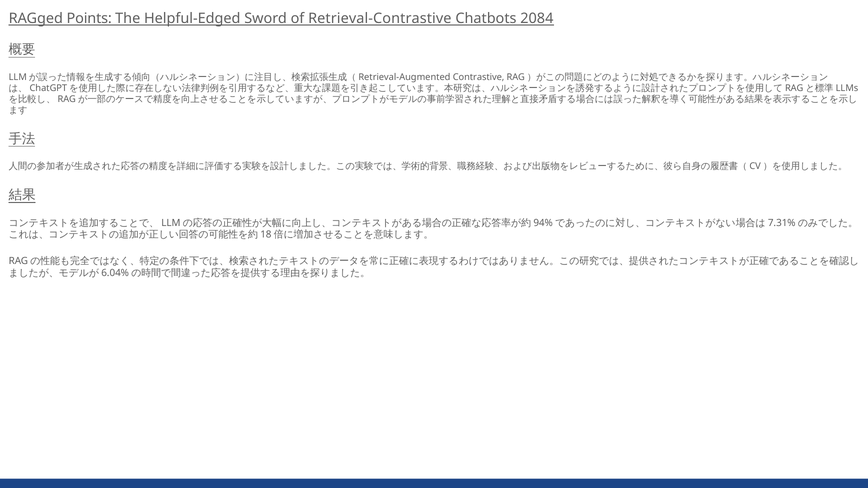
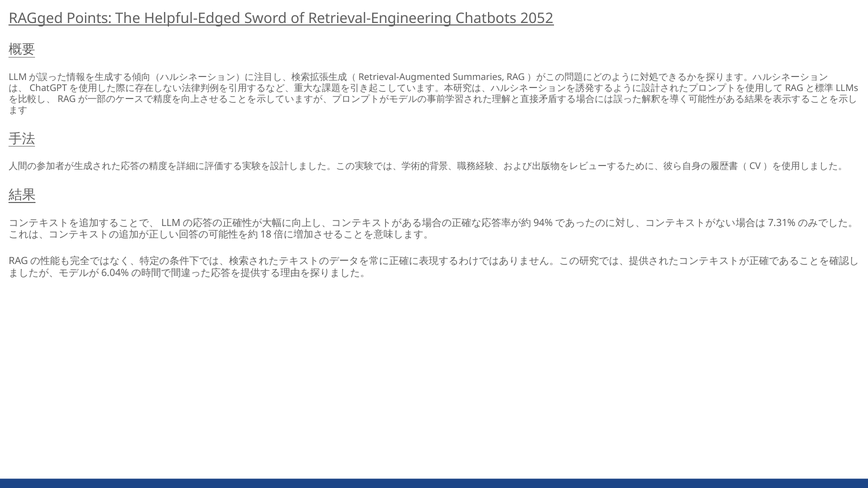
Retrieval-Contrastive: Retrieval-Contrastive -> Retrieval-Engineering
2084: 2084 -> 2052
Contrastive: Contrastive -> Summaries
